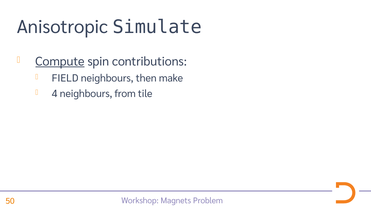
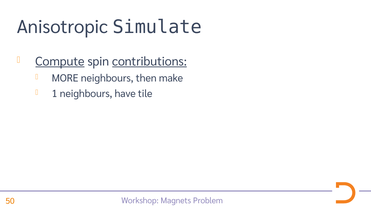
contributions underline: none -> present
FIELD: FIELD -> MORE
4: 4 -> 1
from: from -> have
